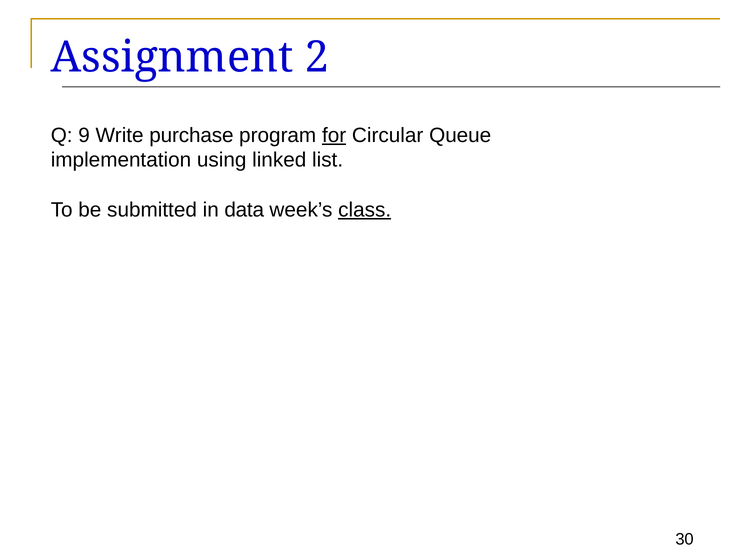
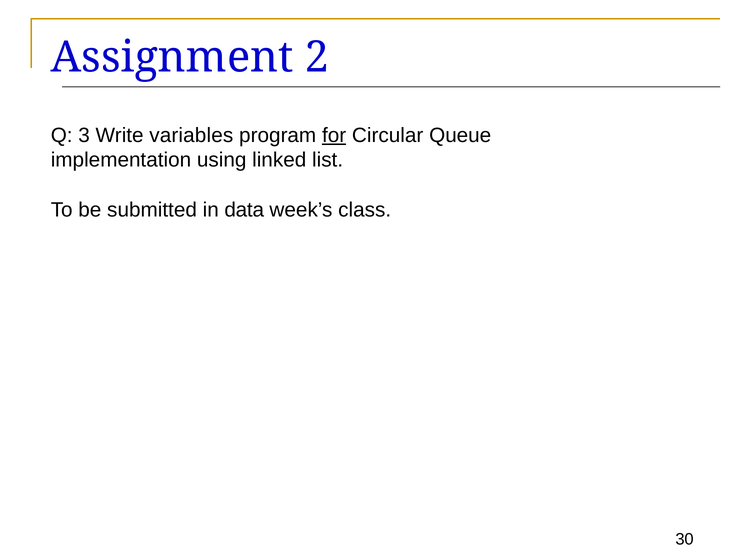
9: 9 -> 3
purchase: purchase -> variables
class underline: present -> none
